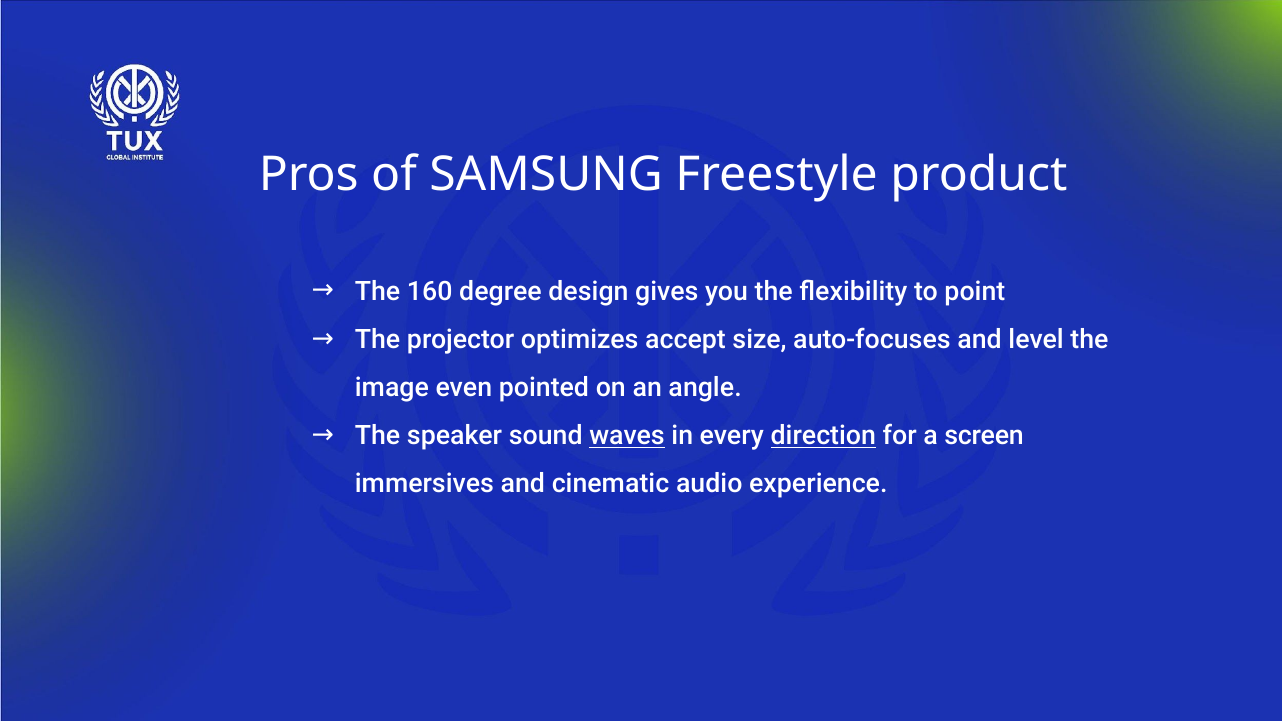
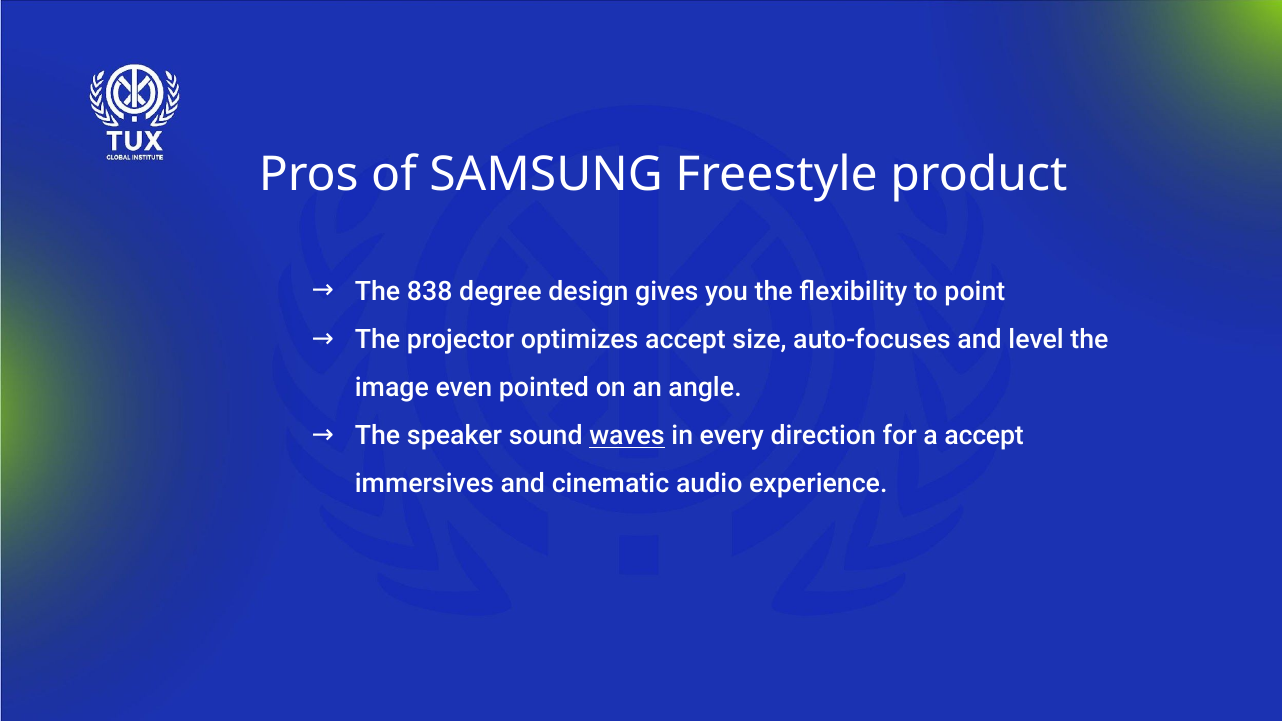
160: 160 -> 838
direction underline: present -> none
a screen: screen -> accept
